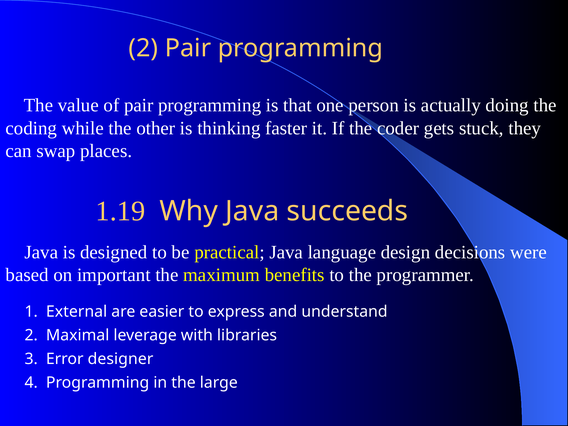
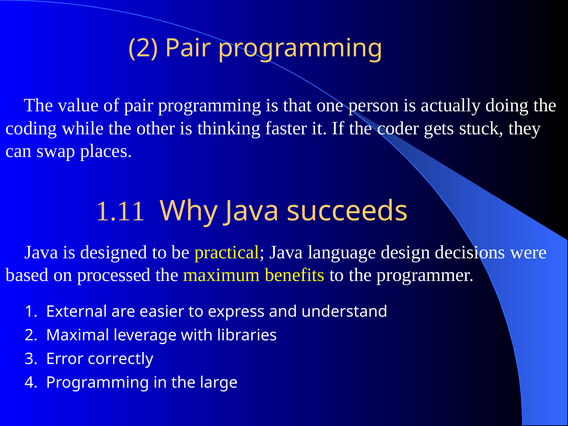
1.19: 1.19 -> 1.11
important: important -> processed
designer: designer -> correctly
